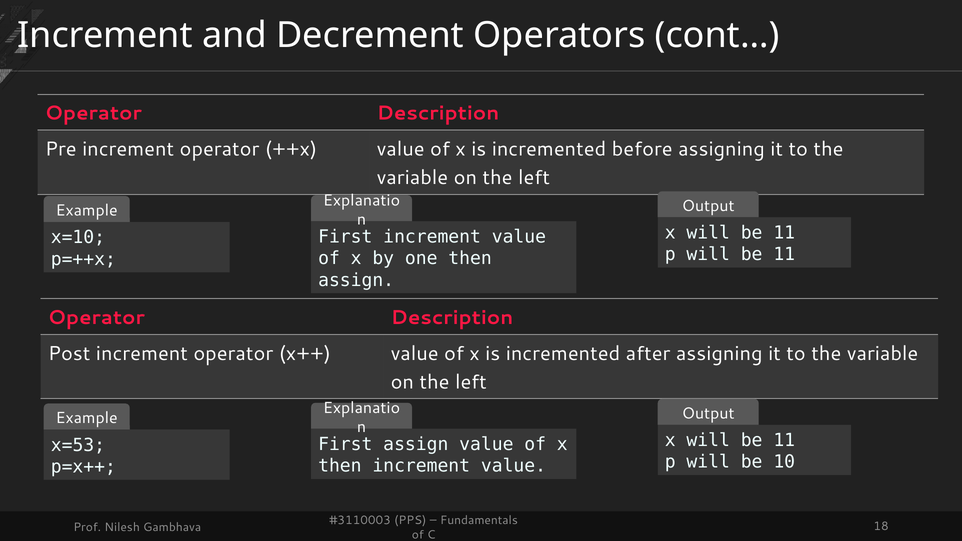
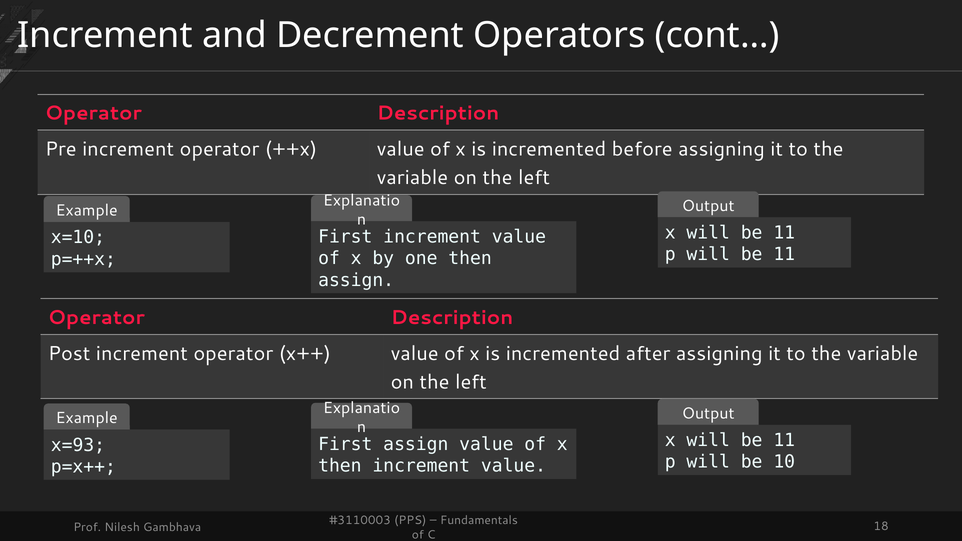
x=53: x=53 -> x=93
